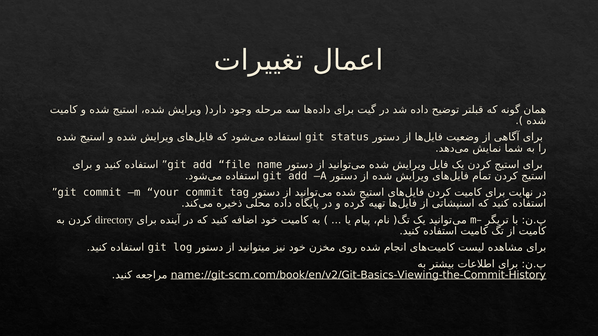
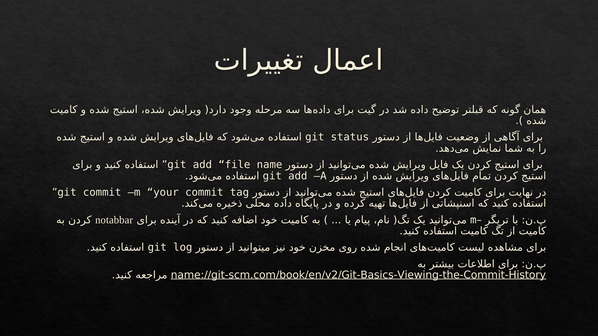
directory: directory -> notabbar
